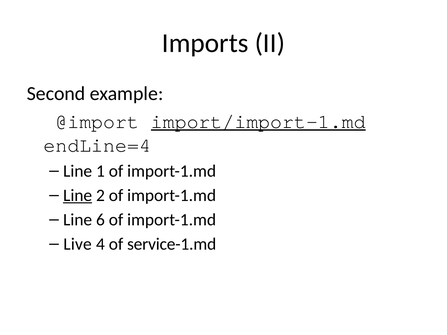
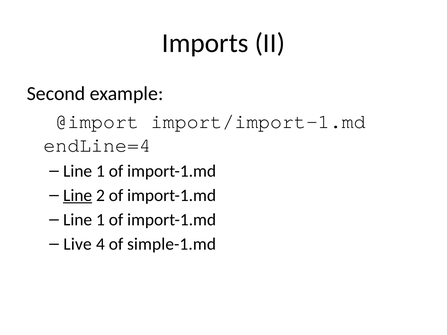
import/import-1.md underline: present -> none
6 at (100, 220): 6 -> 1
service-1.md: service-1.md -> simple-1.md
